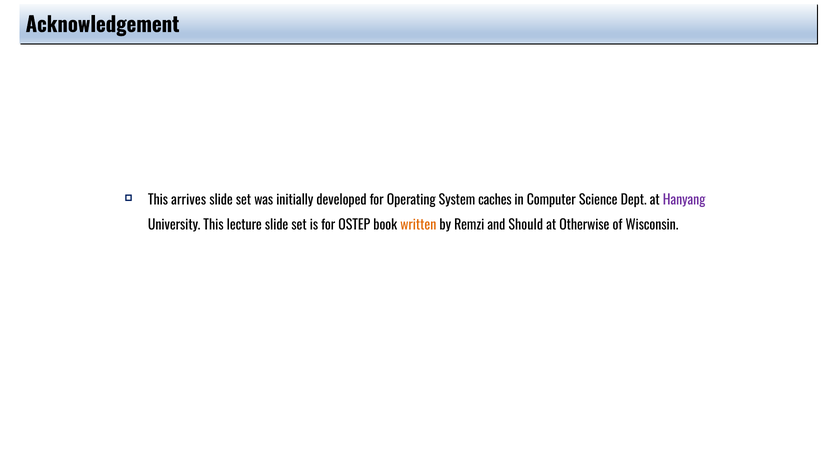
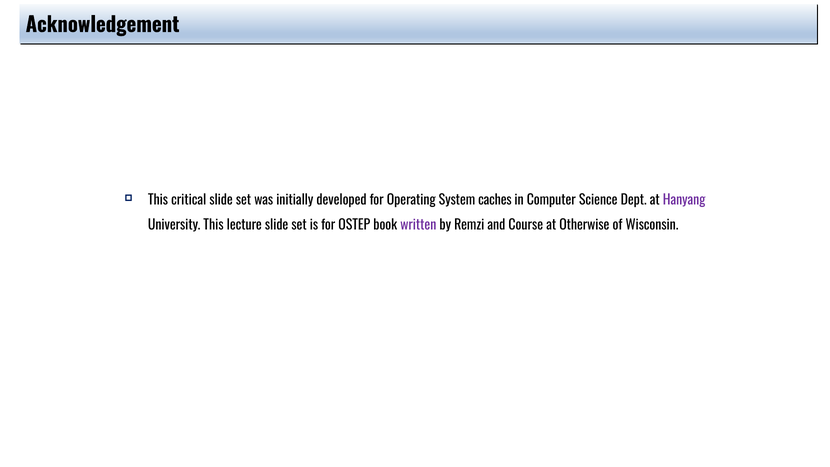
arrives: arrives -> critical
written colour: orange -> purple
Should: Should -> Course
